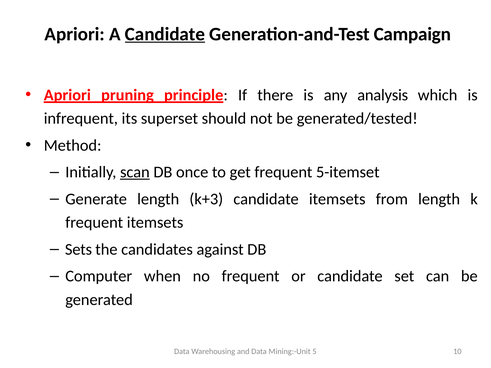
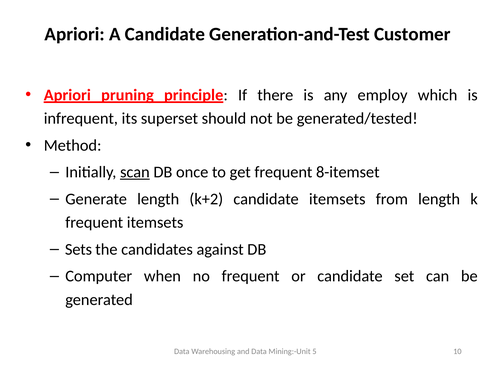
Candidate at (165, 34) underline: present -> none
Campaign: Campaign -> Customer
analysis: analysis -> employ
5-itemset: 5-itemset -> 8-itemset
k+3: k+3 -> k+2
